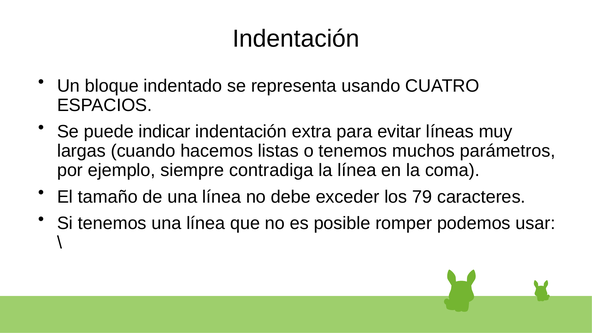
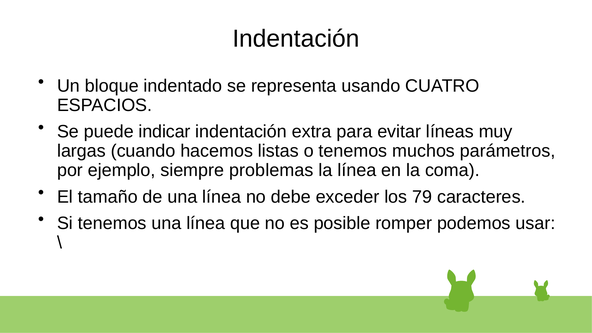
contradiga: contradiga -> problemas
